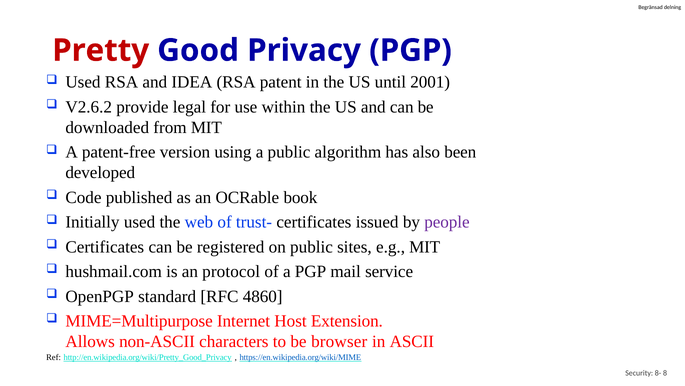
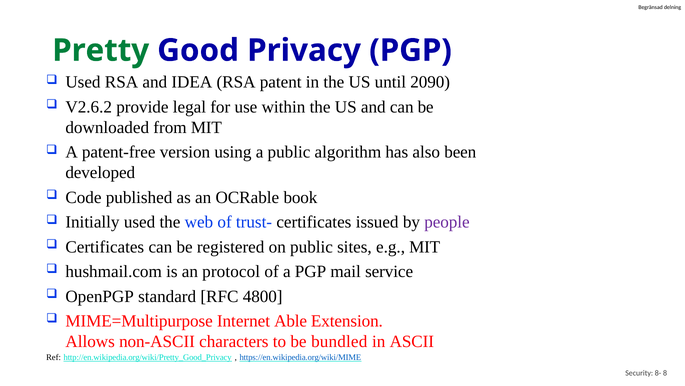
Pretty colour: red -> green
2001: 2001 -> 2090
4860: 4860 -> 4800
Host: Host -> Able
browser: browser -> bundled
